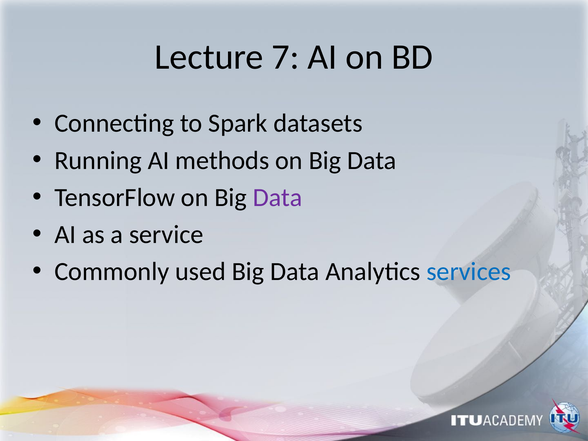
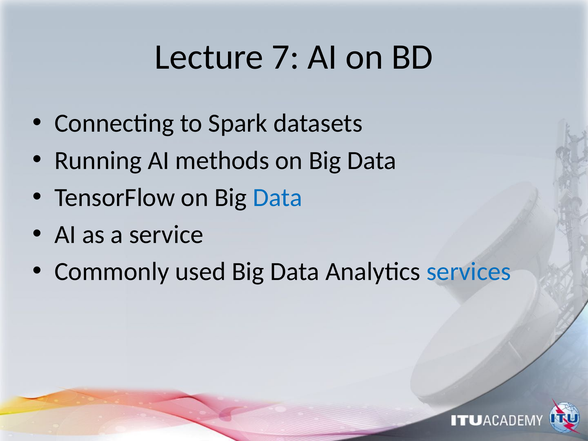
Data at (278, 197) colour: purple -> blue
